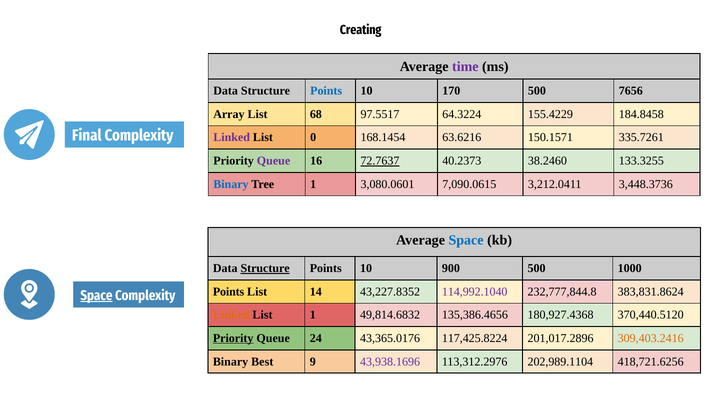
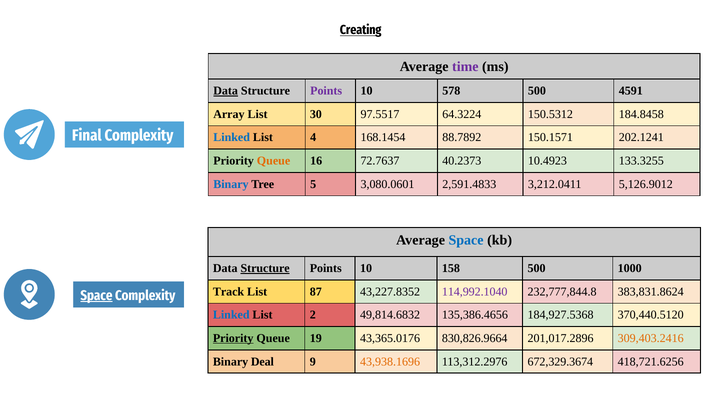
Creating underline: none -> present
Data at (226, 91) underline: none -> present
Points at (326, 91) colour: blue -> purple
170: 170 -> 578
7656: 7656 -> 4591
68: 68 -> 30
155.4229: 155.4229 -> 150.5312
Linked at (232, 138) colour: purple -> blue
0: 0 -> 4
63.6216: 63.6216 -> 88.7892
335.7261: 335.7261 -> 202.1241
Queue at (274, 161) colour: purple -> orange
72.7637 underline: present -> none
38.2460: 38.2460 -> 10.4923
Tree 1: 1 -> 5
7,090.0615: 7,090.0615 -> 2,591.4833
3,448.3736: 3,448.3736 -> 5,126.9012
900: 900 -> 158
Points at (229, 292): Points -> Track
14: 14 -> 87
Linked at (231, 315) colour: orange -> blue
List 1: 1 -> 2
180,927.4368: 180,927.4368 -> 184,927.5368
24: 24 -> 19
117,425.8224: 117,425.8224 -> 830,826.9664
Best: Best -> Deal
43,938.1696 colour: purple -> orange
202,989.1104: 202,989.1104 -> 672,329.3674
